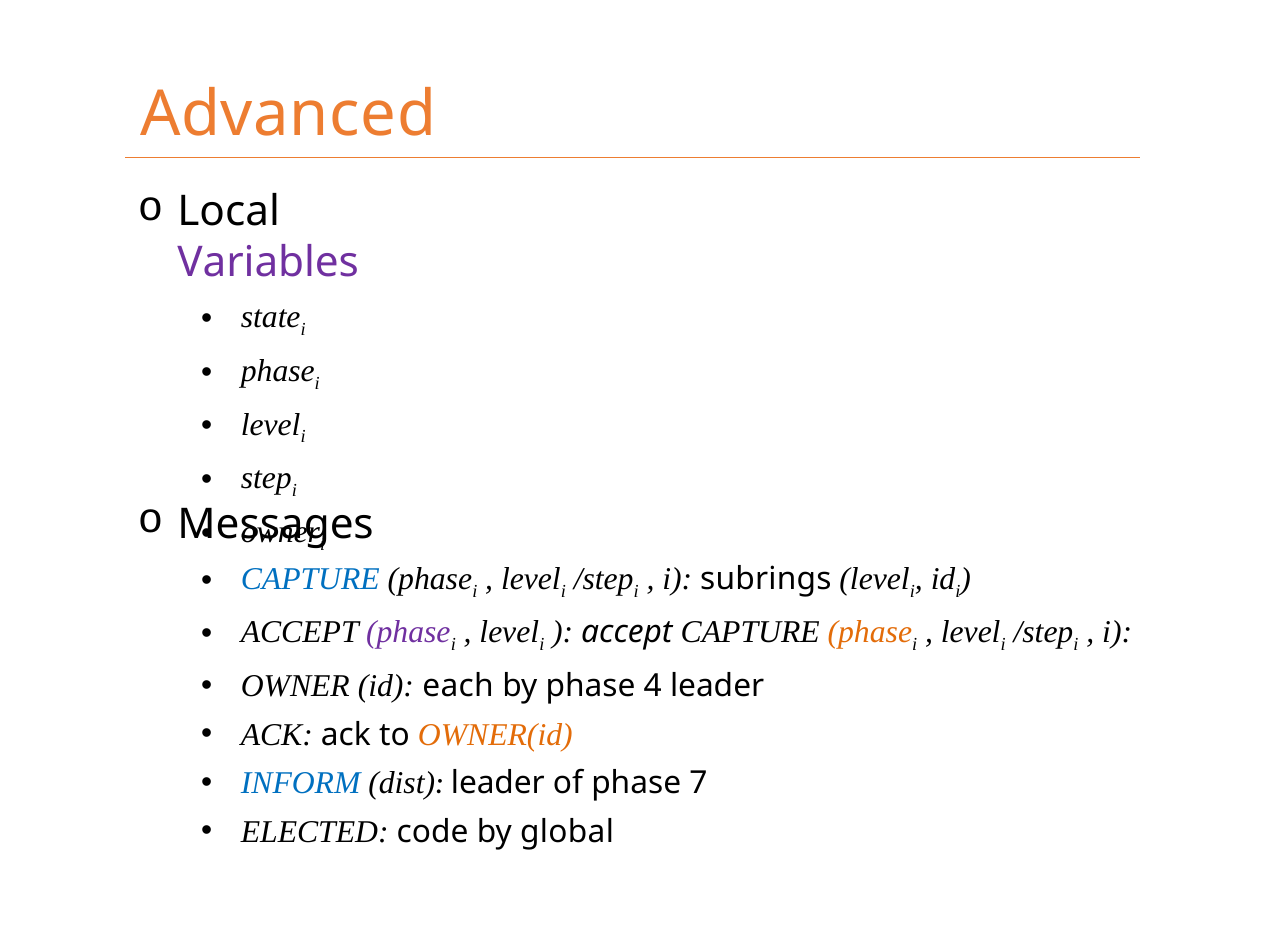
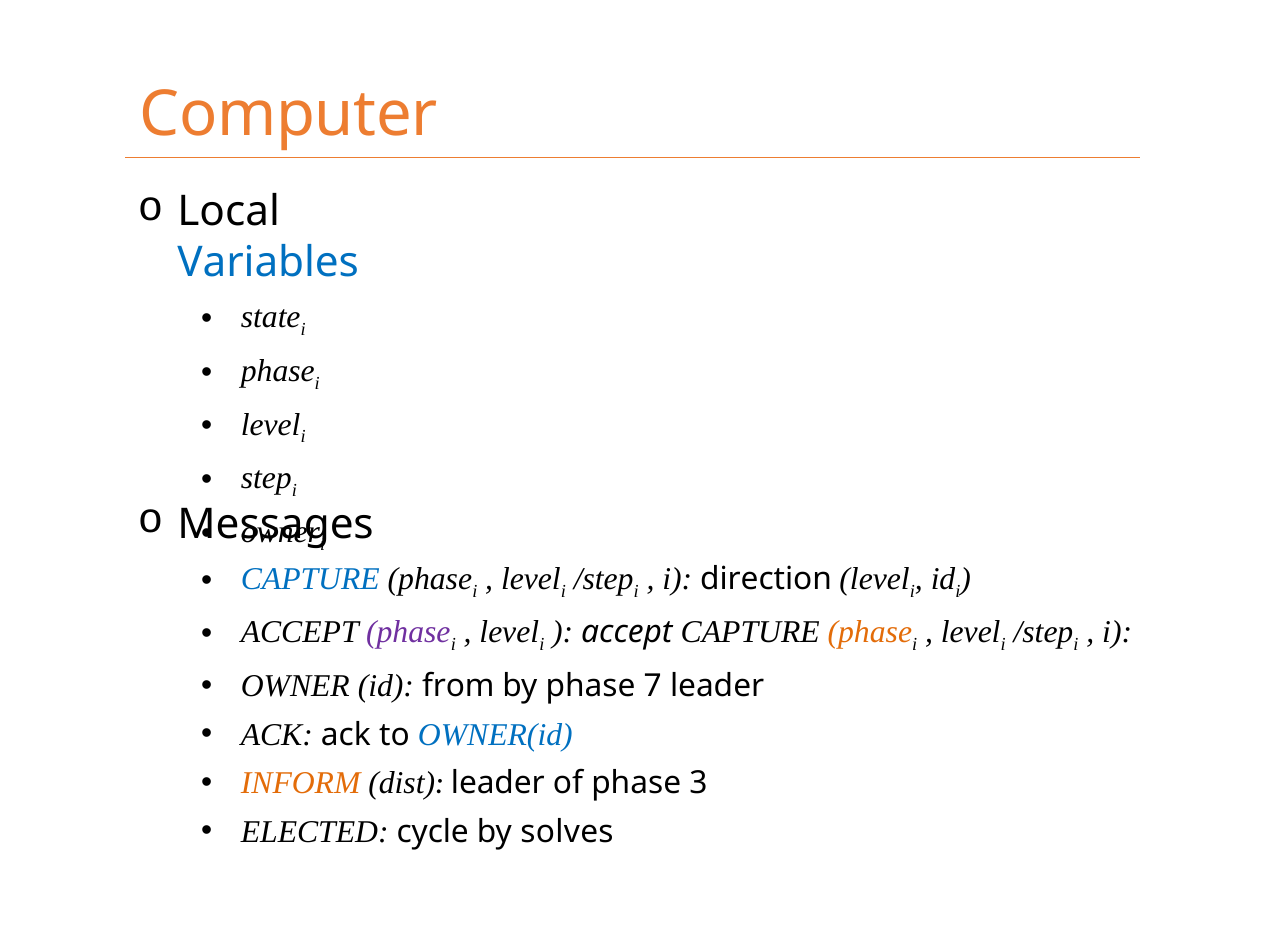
Advanced: Advanced -> Computer
Variables colour: purple -> blue
subrings: subrings -> direction
each: each -> from
4: 4 -> 7
OWNER(id colour: orange -> blue
INFORM colour: blue -> orange
7: 7 -> 3
code: code -> cycle
global: global -> solves
